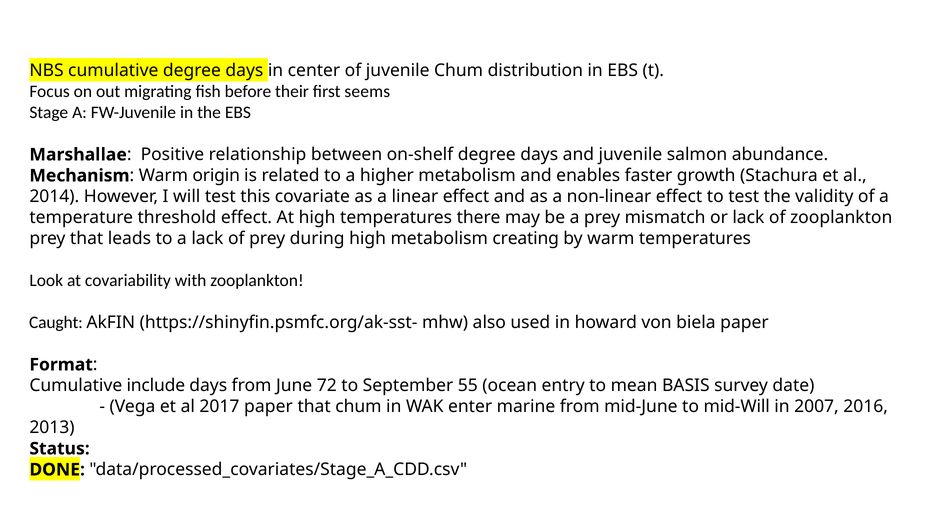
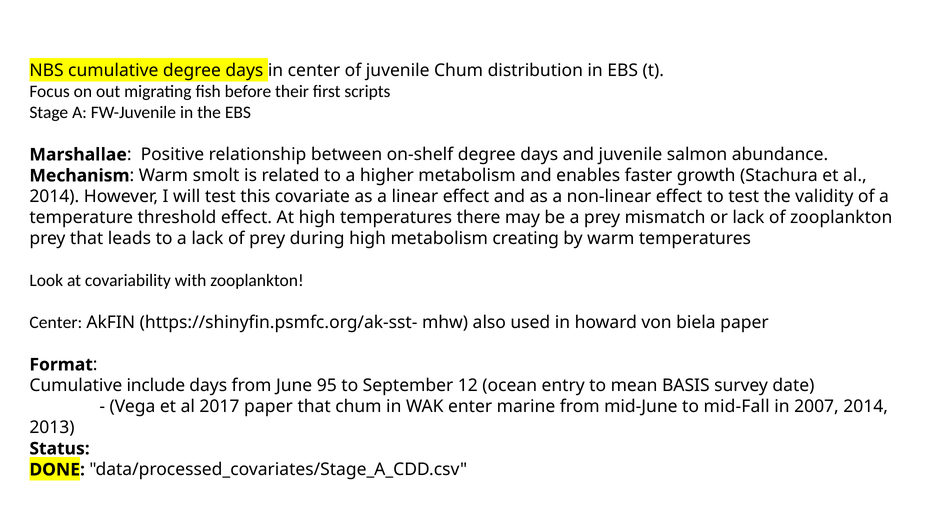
seems: seems -> scripts
origin: origin -> smolt
Caught at (56, 323): Caught -> Center
72: 72 -> 95
55: 55 -> 12
mid-Will: mid-Will -> mid-Fall
2007 2016: 2016 -> 2014
